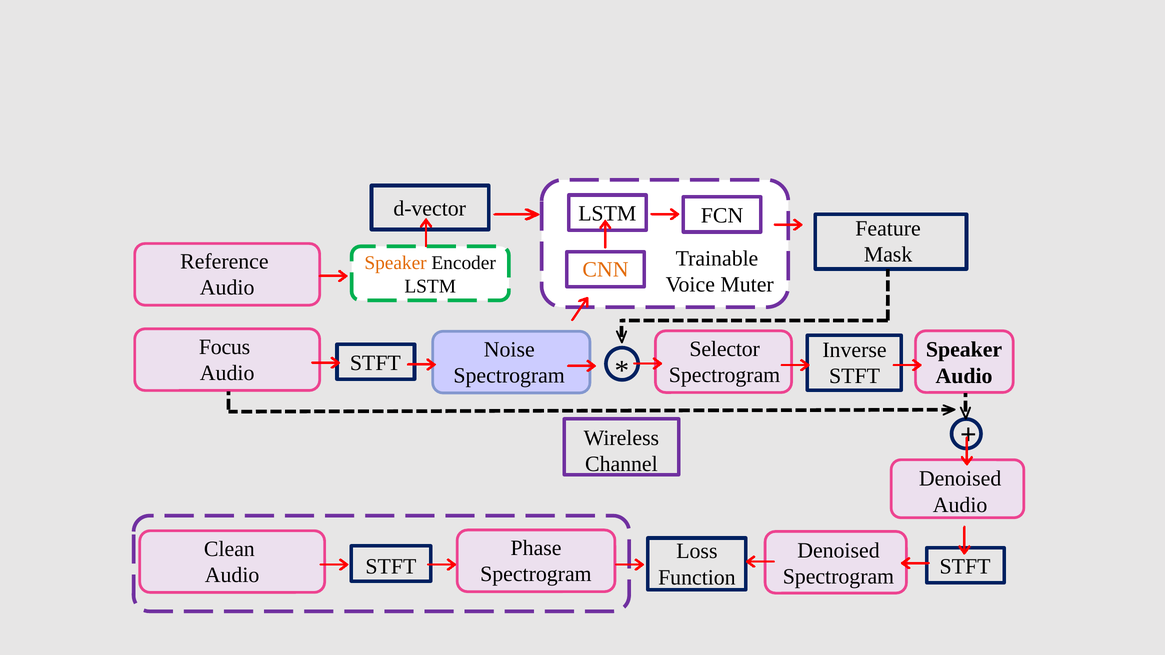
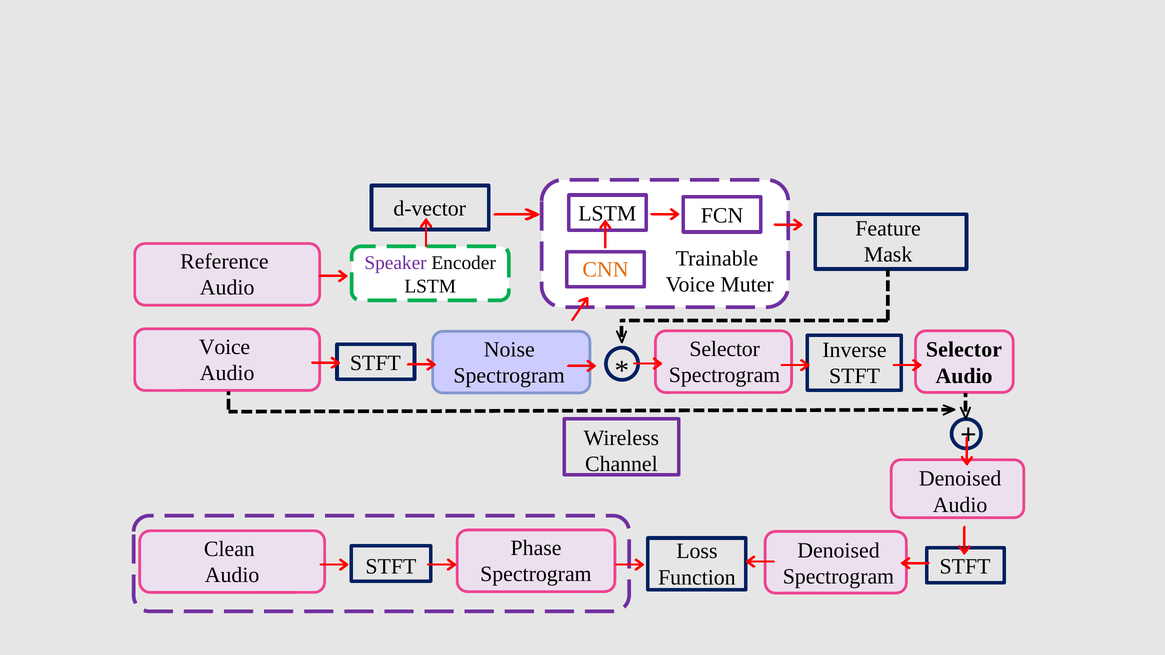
Speaker at (396, 263) colour: orange -> purple
Focus at (225, 347): Focus -> Voice
Speaker at (964, 350): Speaker -> Selector
